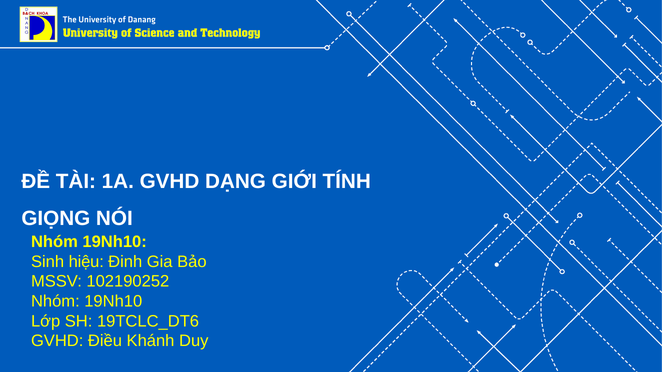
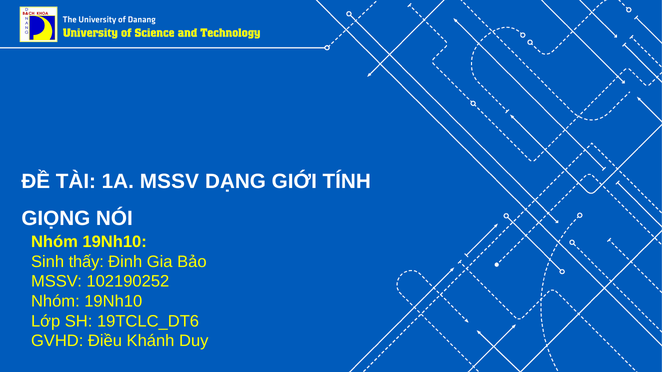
1A GVHD: GVHD -> MSSV
hiệu: hiệu -> thấy
